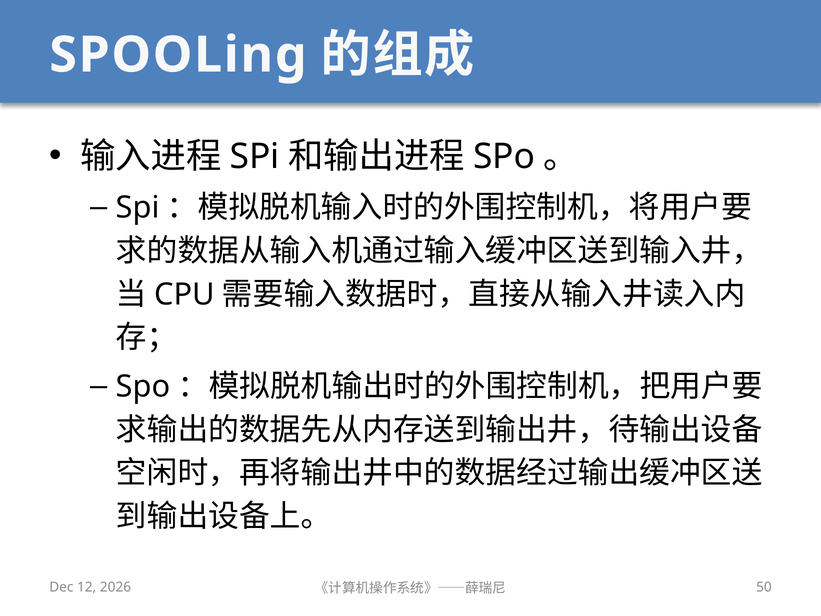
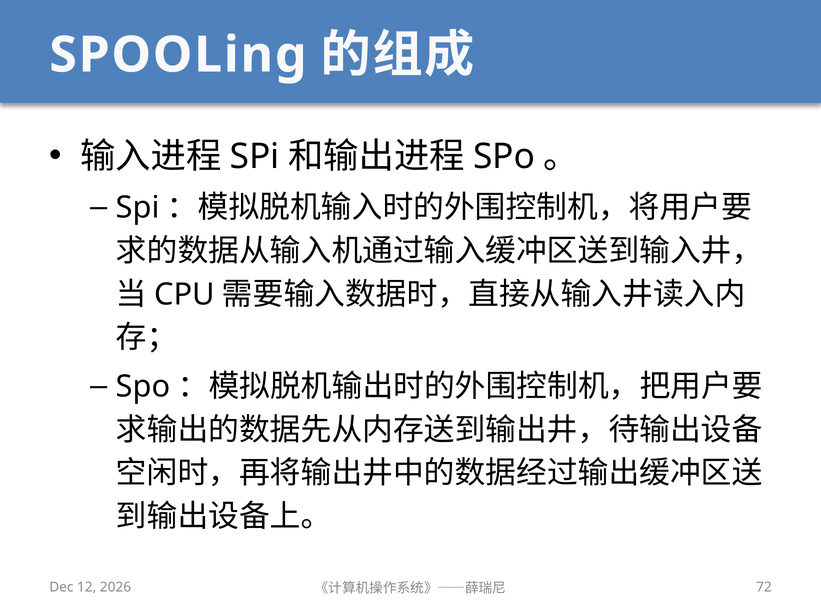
50: 50 -> 72
